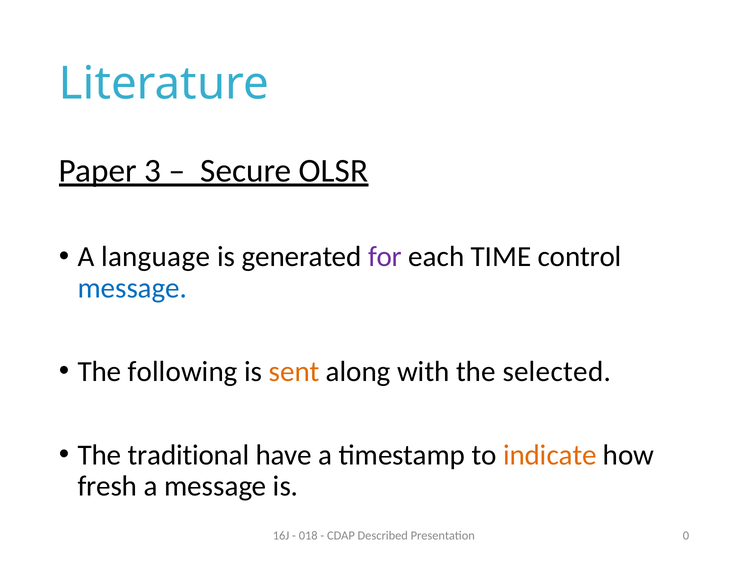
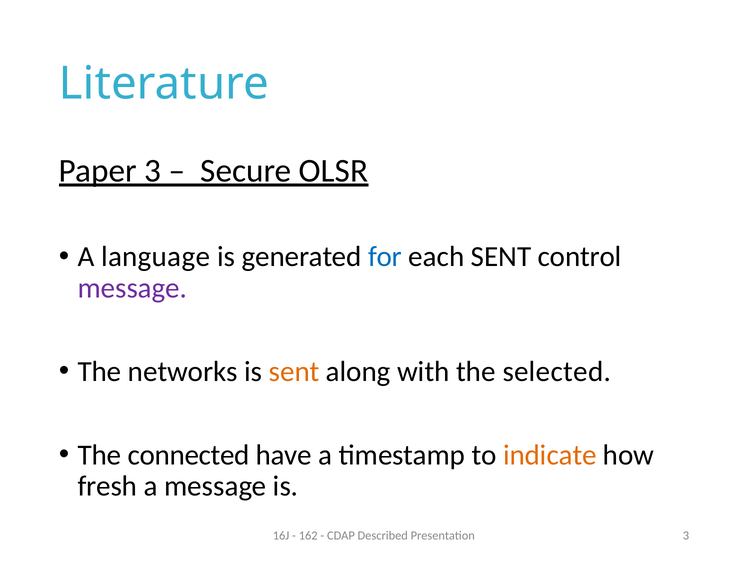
for colour: purple -> blue
each TIME: TIME -> SENT
message at (132, 288) colour: blue -> purple
following: following -> networks
traditional: traditional -> connected
018: 018 -> 162
Presentation 0: 0 -> 3
